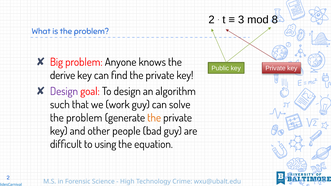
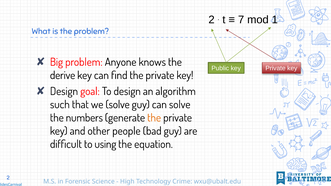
3: 3 -> 7
8: 8 -> 1
Design at (64, 91) colour: purple -> black
we work: work -> solve
problem at (84, 118): problem -> numbers
